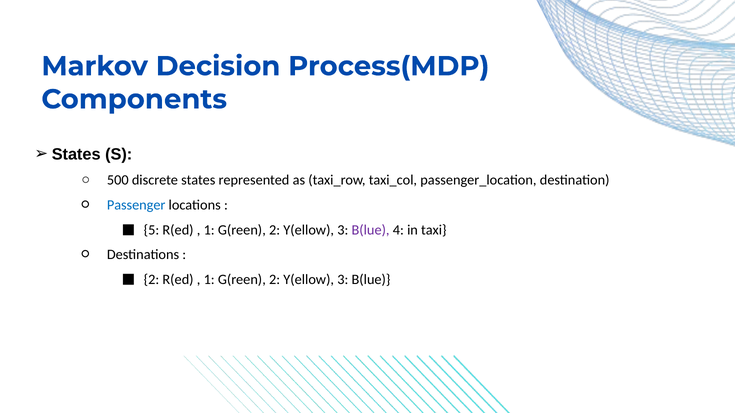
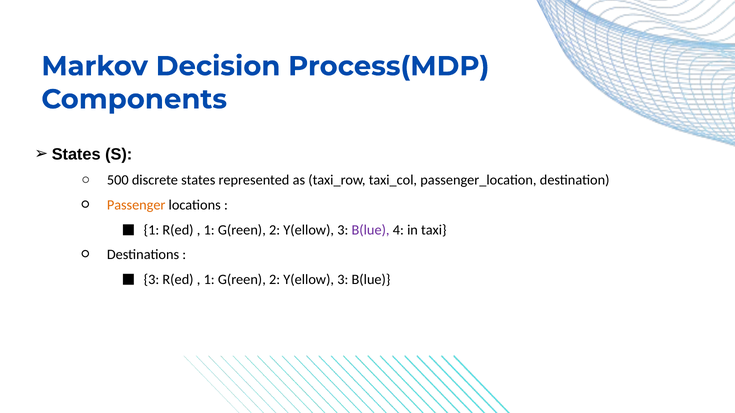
Passenger colour: blue -> orange
5 at (151, 230): 5 -> 1
2 at (151, 280): 2 -> 3
